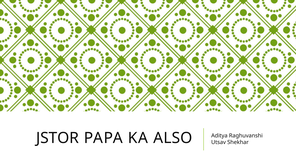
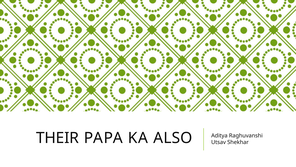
JSTOR: JSTOR -> THEIR
